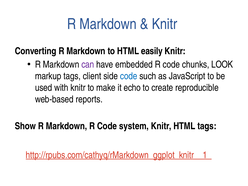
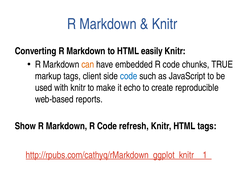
can colour: purple -> orange
LOOK: LOOK -> TRUE
system: system -> refresh
